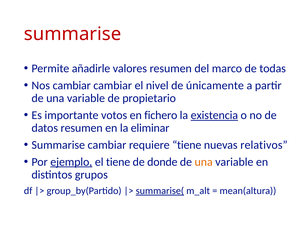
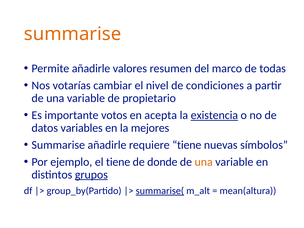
summarise at (73, 34) colour: red -> orange
Nos cambiar: cambiar -> votarías
únicamente: únicamente -> condiciones
fichero: fichero -> acepta
datos resumen: resumen -> variables
eliminar: eliminar -> mejores
Summarise cambiar: cambiar -> añadirle
relativos: relativos -> símbolos
ejemplo underline: present -> none
grupos underline: none -> present
